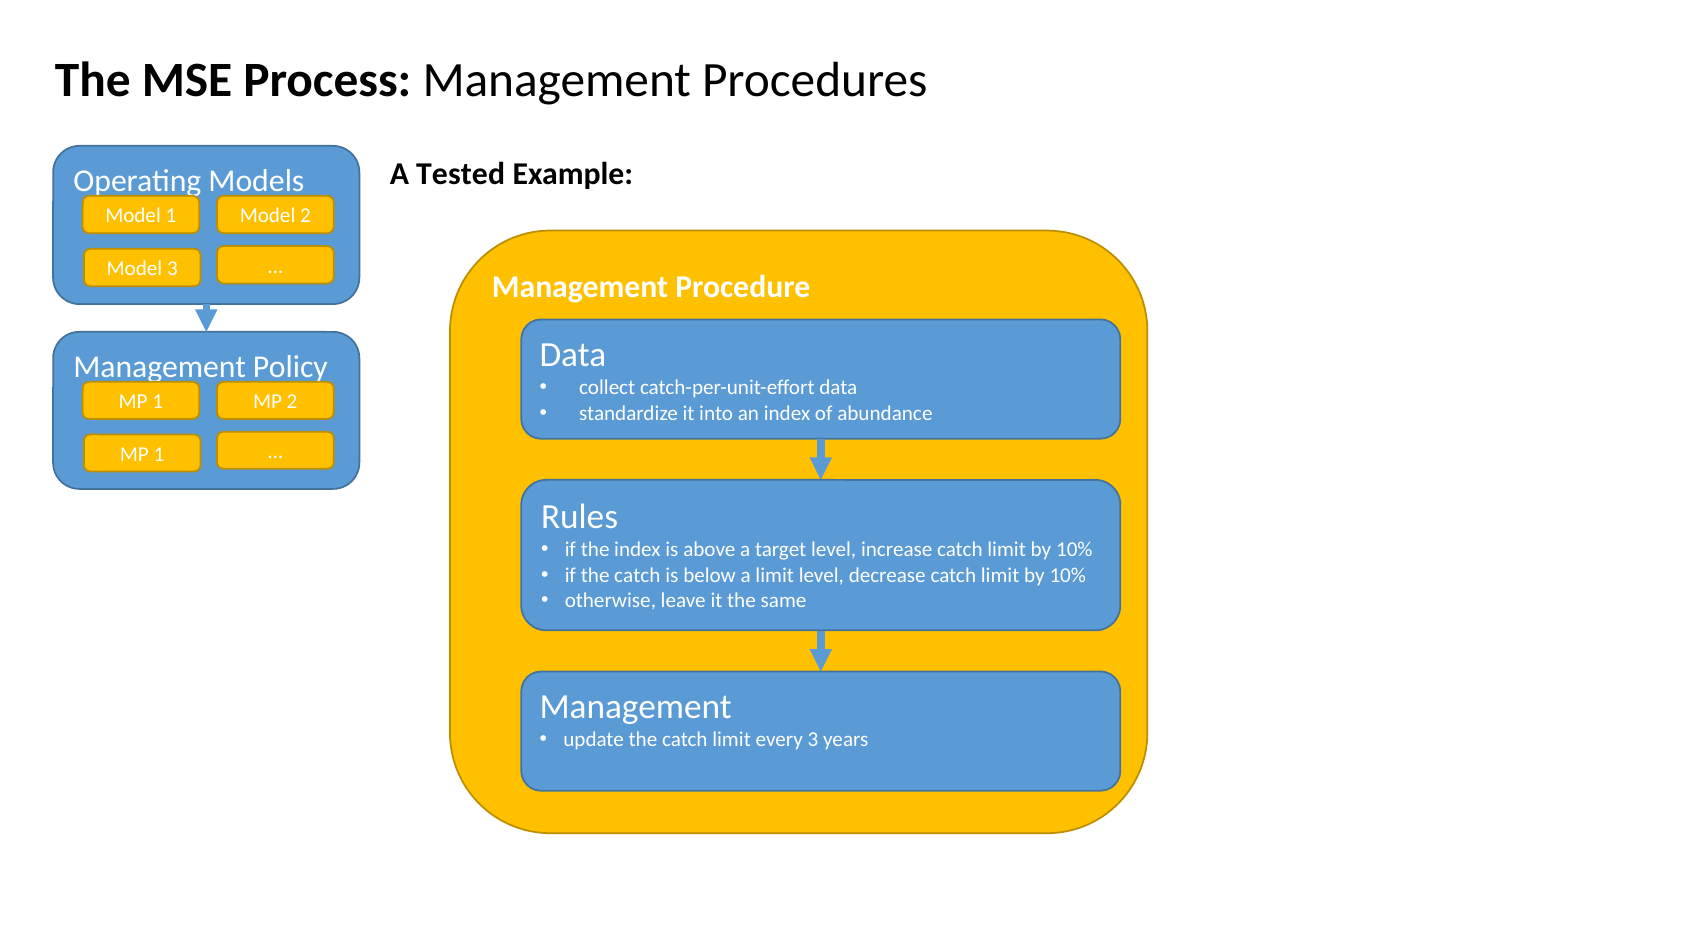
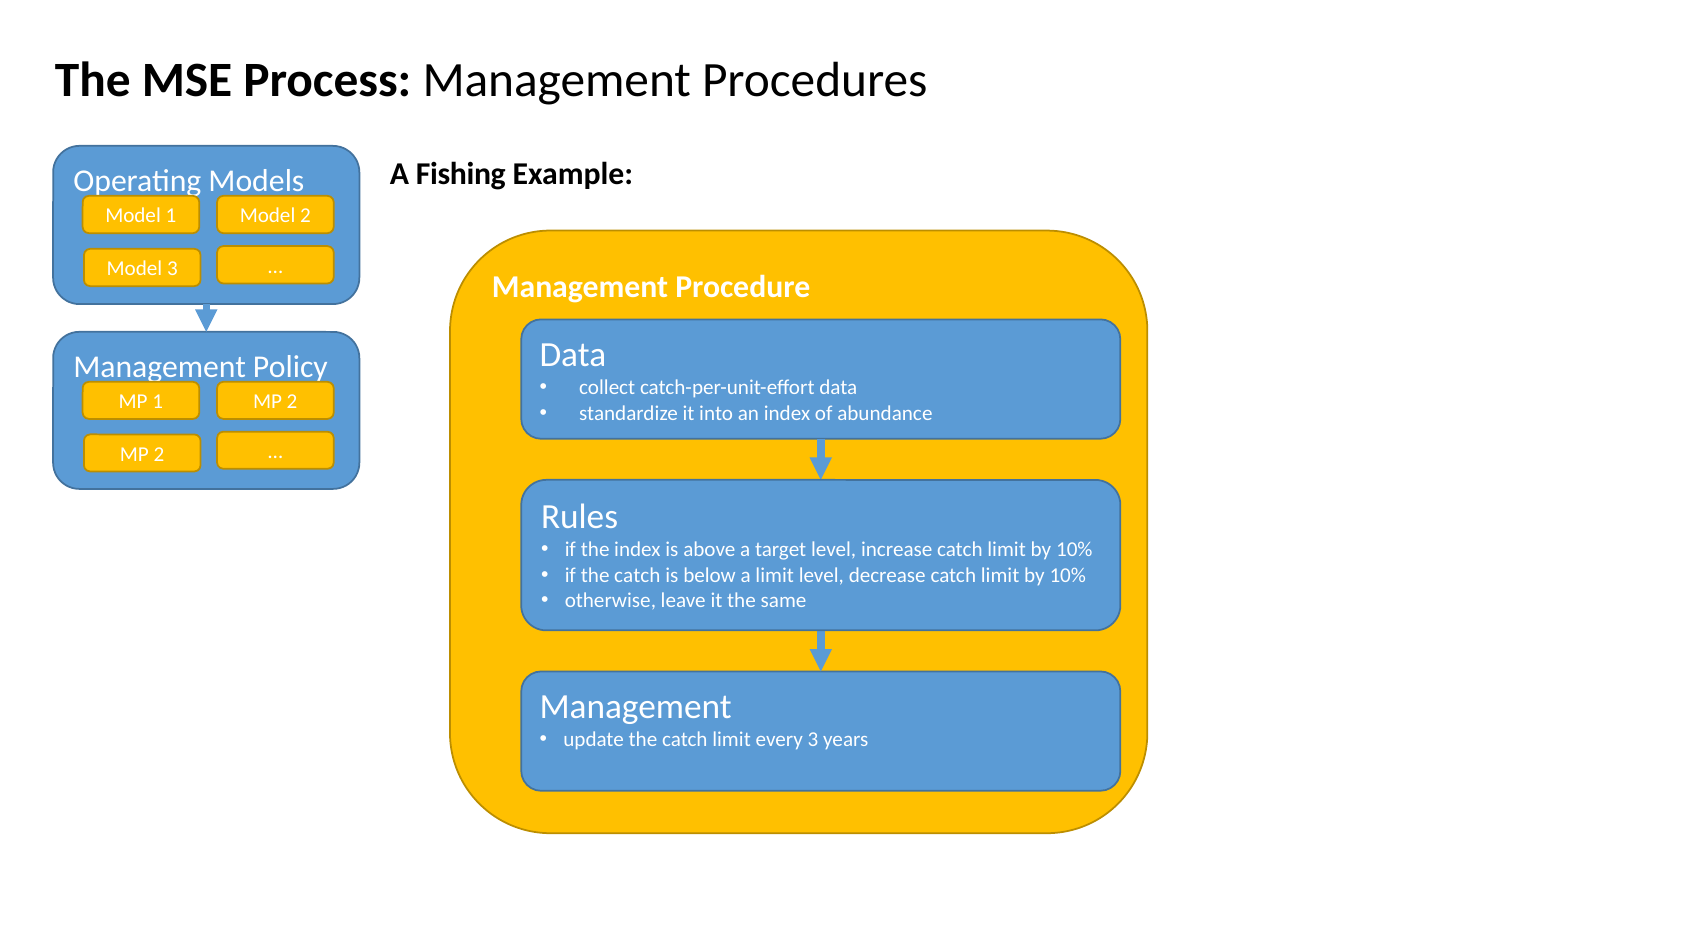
Tested: Tested -> Fishing
1 at (159, 455): 1 -> 2
